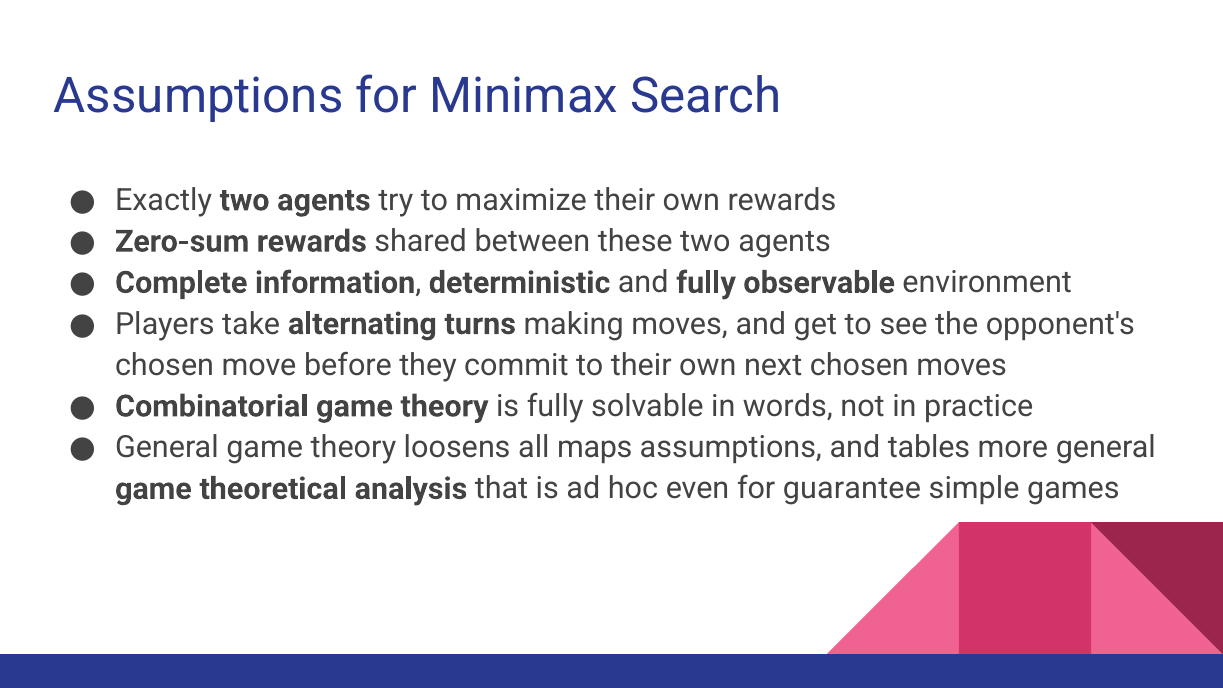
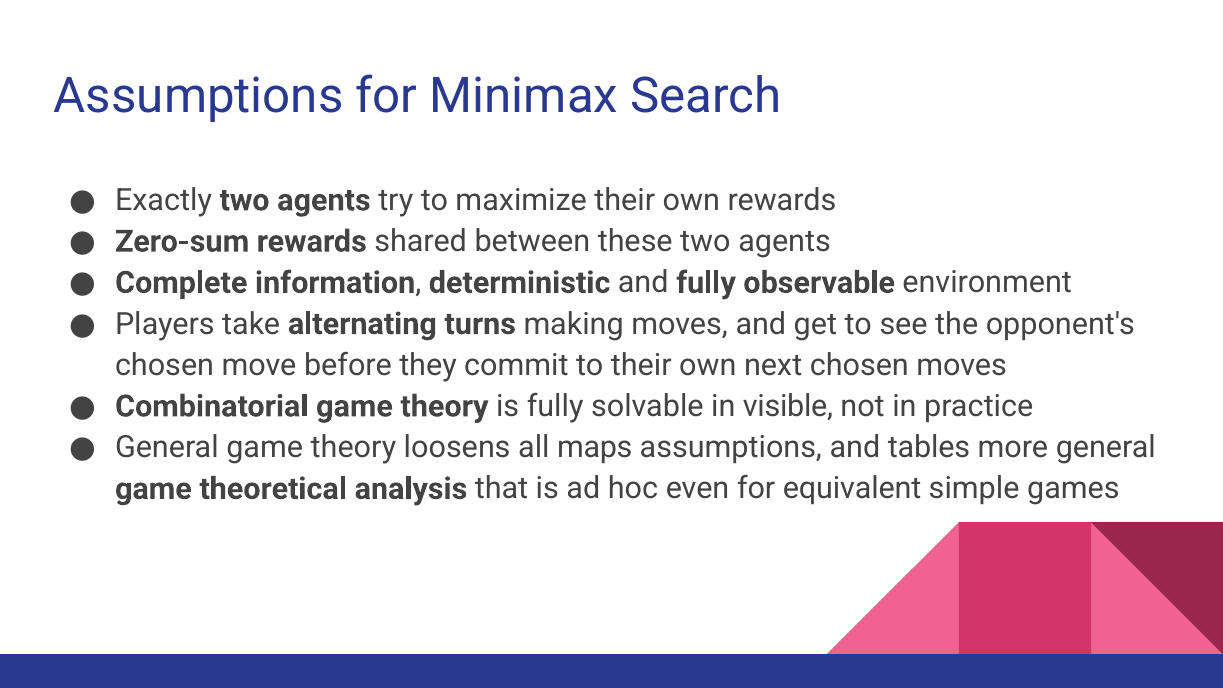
words: words -> visible
guarantee: guarantee -> equivalent
